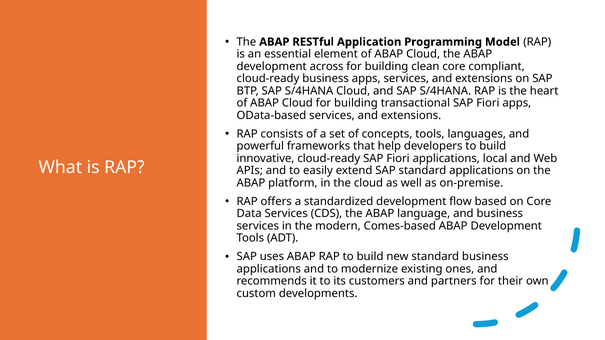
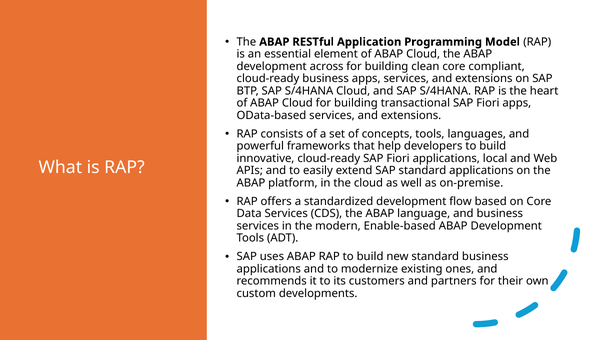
Comes-based: Comes-based -> Enable-based
